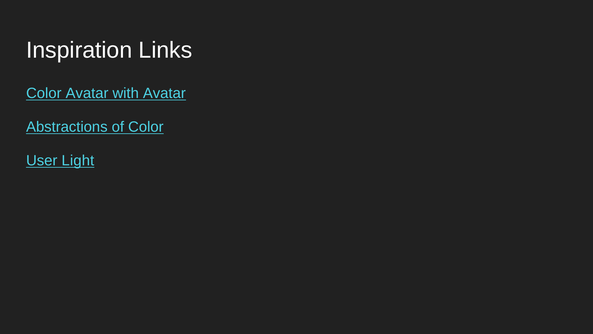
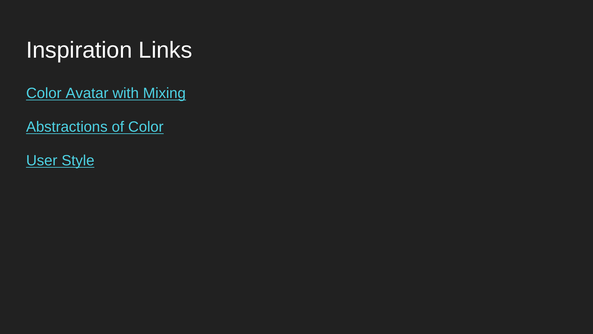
with Avatar: Avatar -> Mixing
Light: Light -> Style
